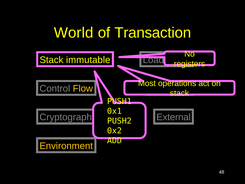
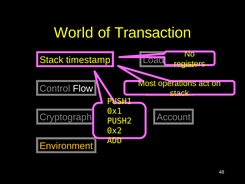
immutable: immutable -> timestamp
Flow colour: yellow -> white
External: External -> Account
